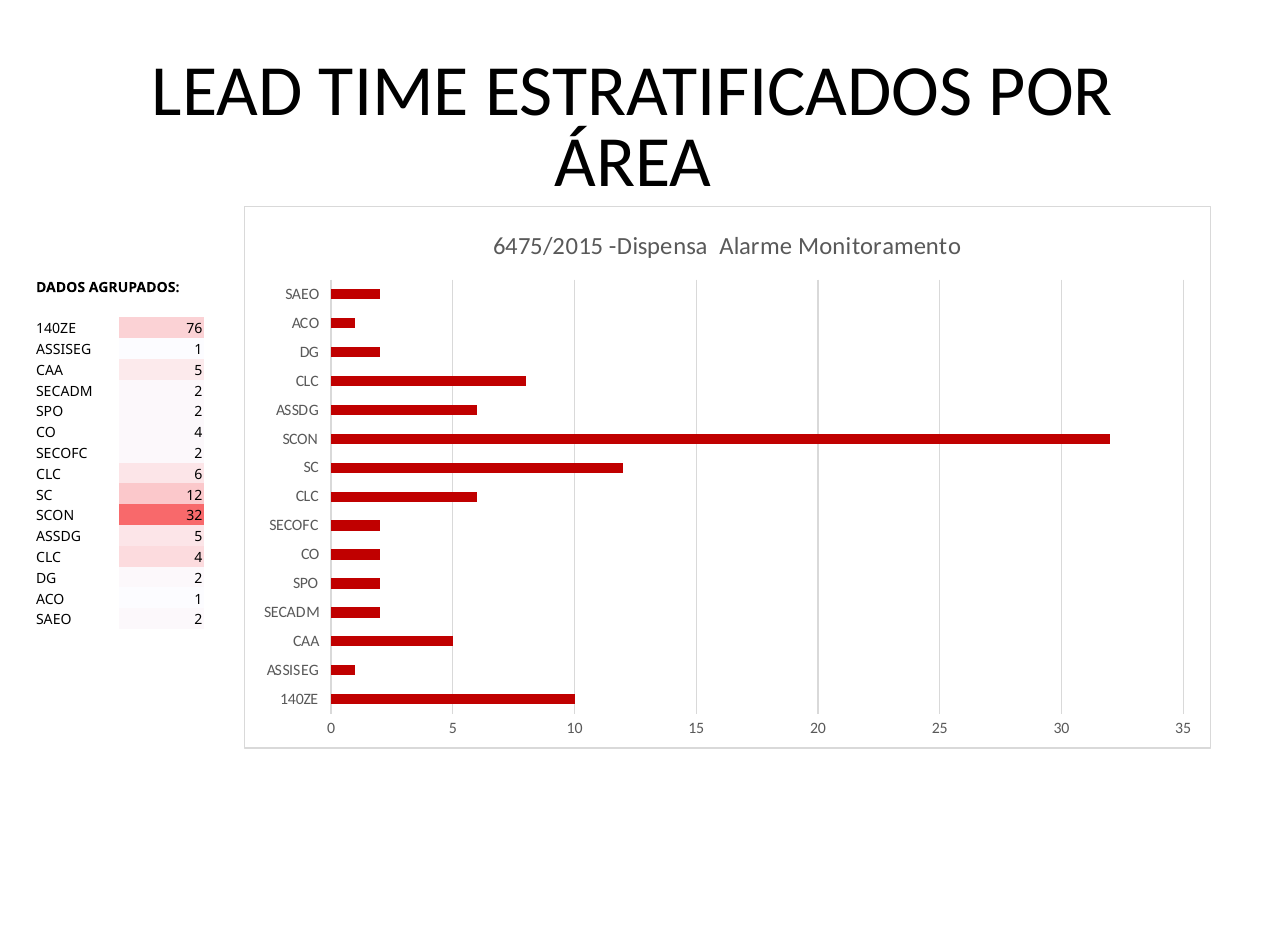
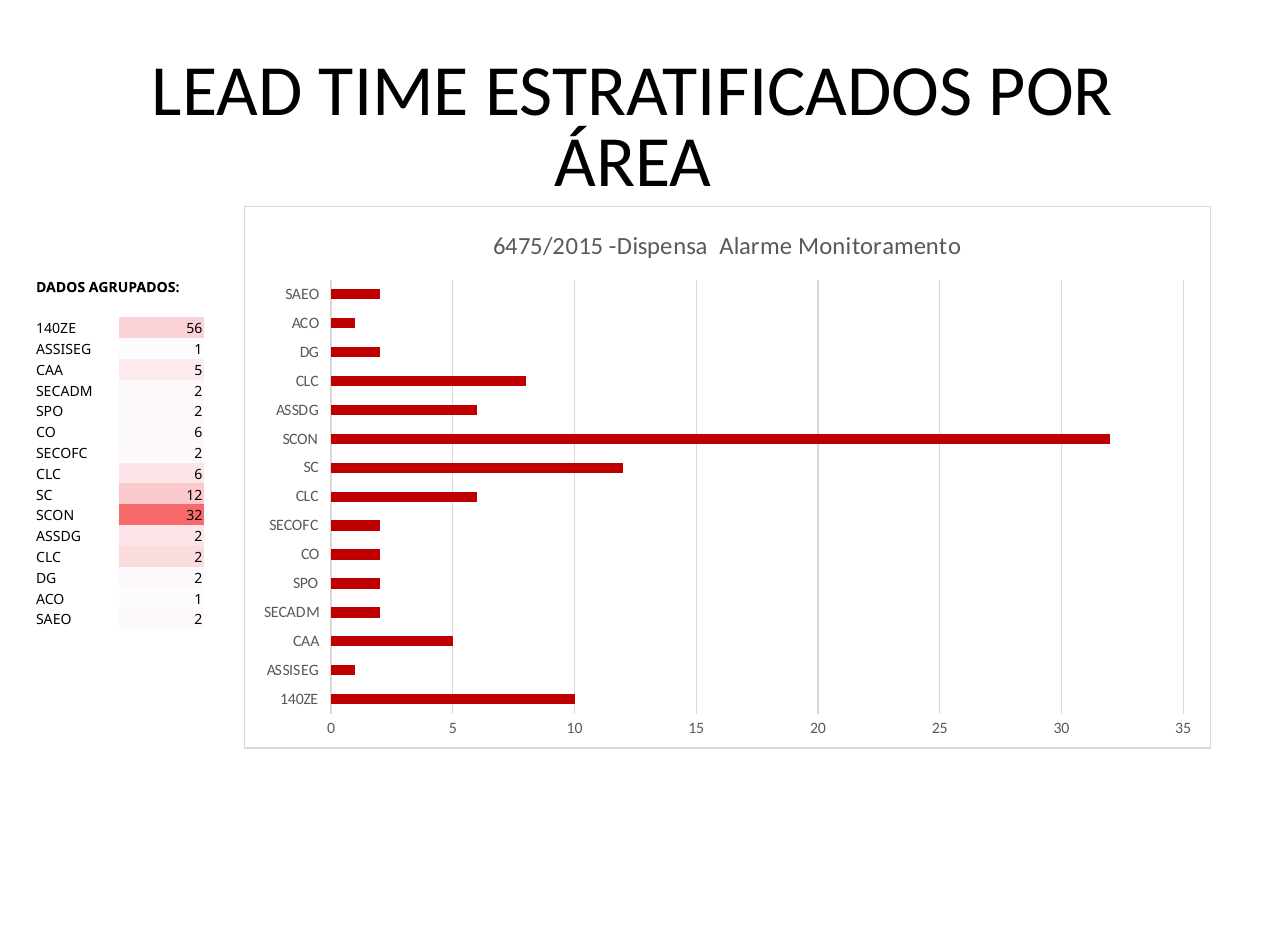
76: 76 -> 56
CO 4: 4 -> 6
ASSDG 5: 5 -> 2
CLC 4: 4 -> 2
